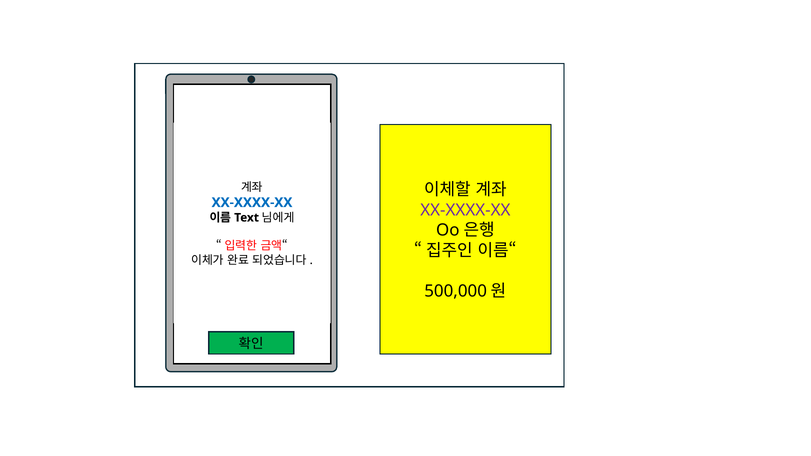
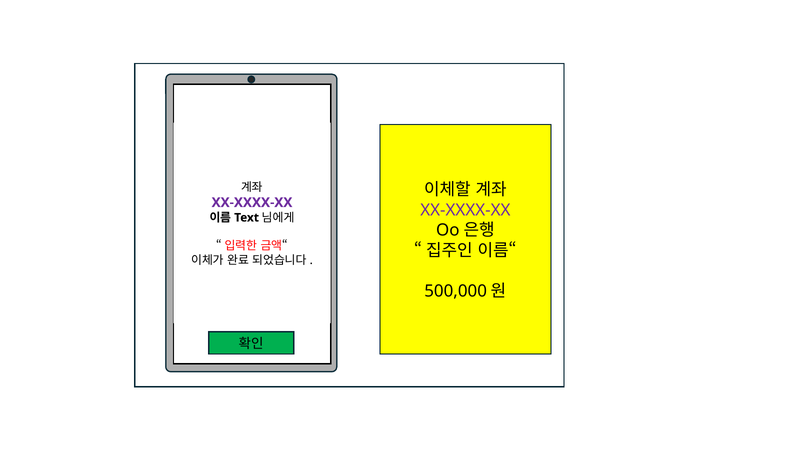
XX-XXXX-XX at (252, 203) colour: blue -> purple
